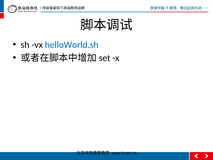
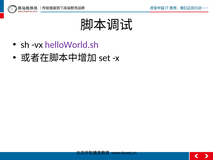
helloWorld.sh colour: blue -> purple
